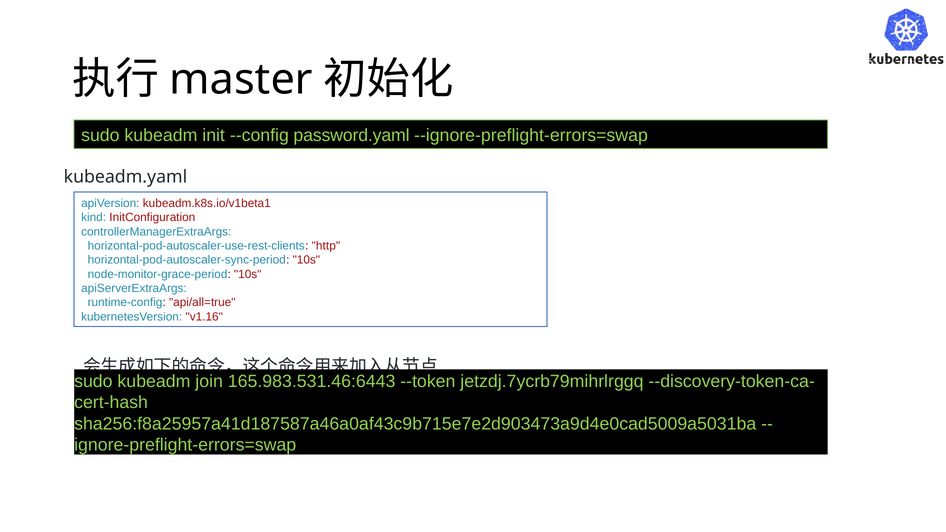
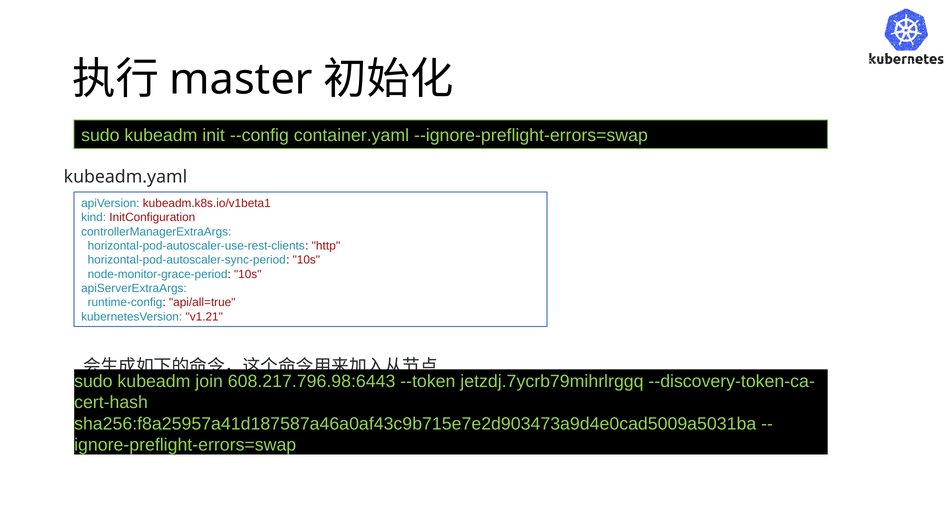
password.yaml: password.yaml -> container.yaml
v1.16: v1.16 -> v1.21
165.983.531.46:6443: 165.983.531.46:6443 -> 608.217.796.98:6443
